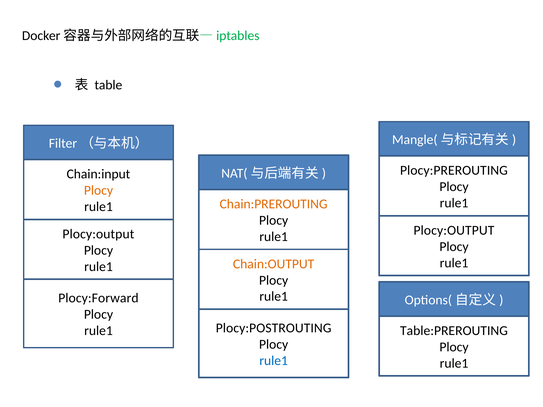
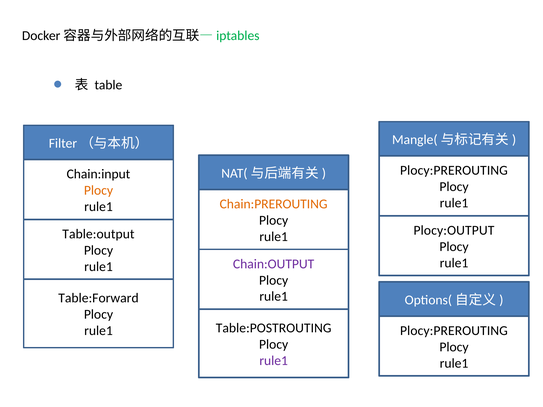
Plocy:output at (98, 234): Plocy:output -> Table:output
Chain:OUTPUT colour: orange -> purple
Plocy:Forward: Plocy:Forward -> Table:Forward
Plocy:POSTROUTING: Plocy:POSTROUTING -> Table:POSTROUTING
Table:PREROUTING at (454, 331): Table:PREROUTING -> Plocy:PREROUTING
rule1 at (274, 361) colour: blue -> purple
